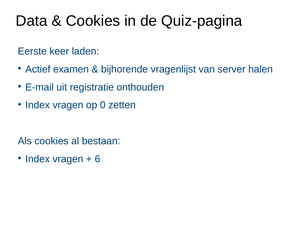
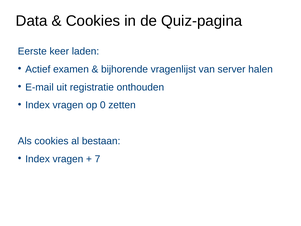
6: 6 -> 7
